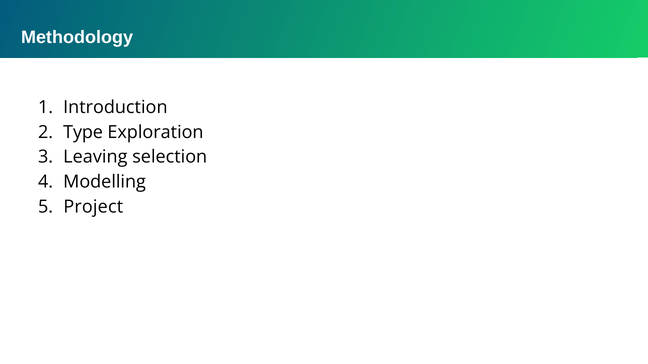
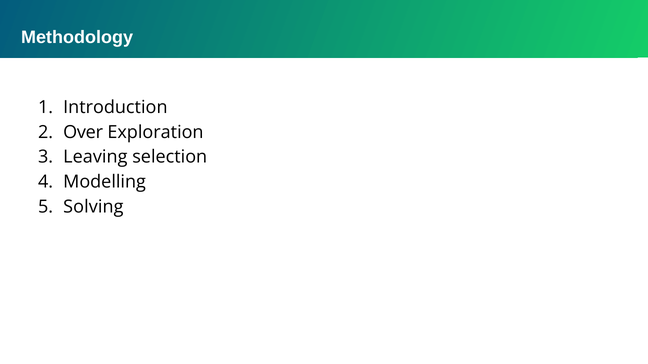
Type: Type -> Over
Project: Project -> Solving
